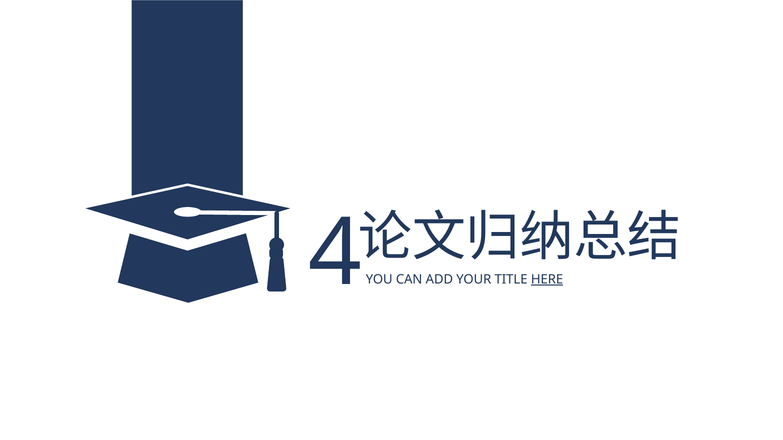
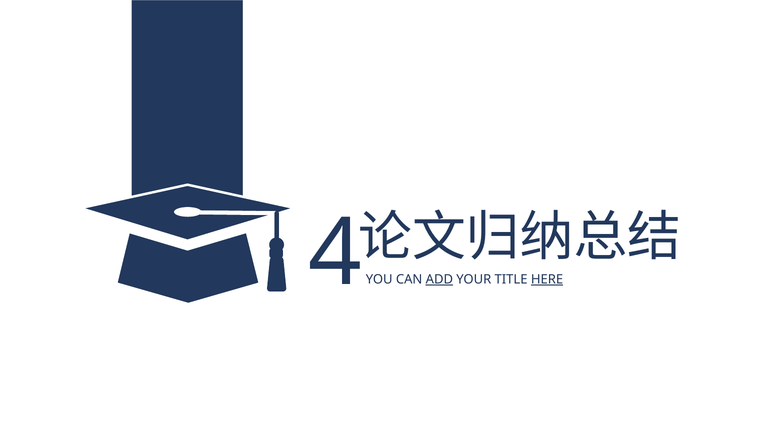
ADD underline: none -> present
